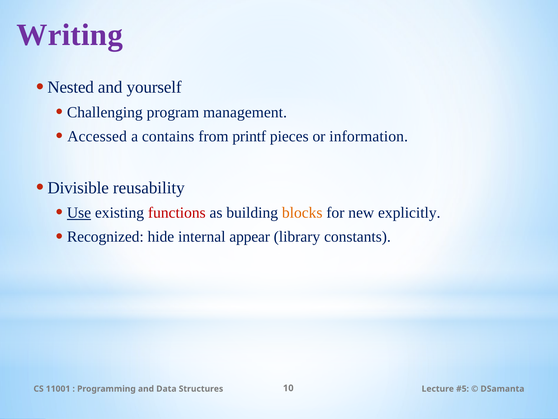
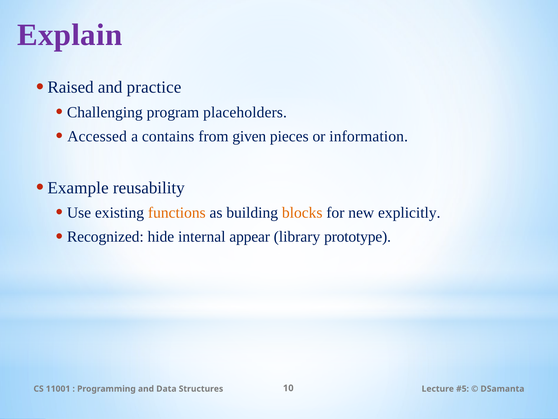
Writing: Writing -> Explain
Nested: Nested -> Raised
yourself: yourself -> practice
management: management -> placeholders
printf: printf -> given
Divisible: Divisible -> Example
Use underline: present -> none
functions colour: red -> orange
constants: constants -> prototype
